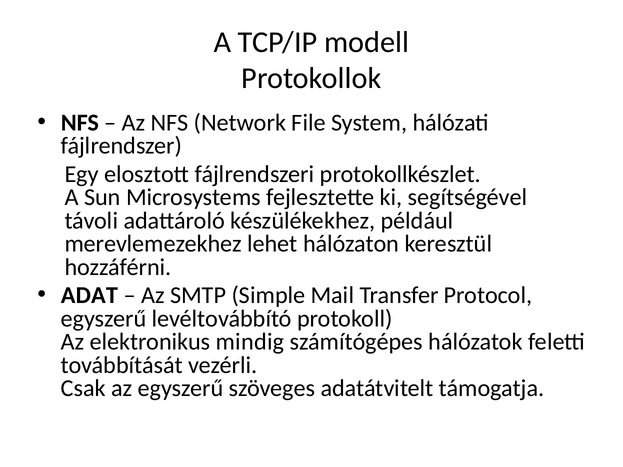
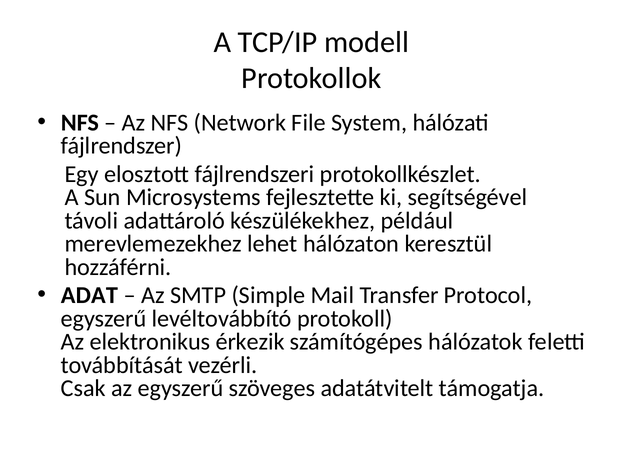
mindig: mindig -> érkezik
